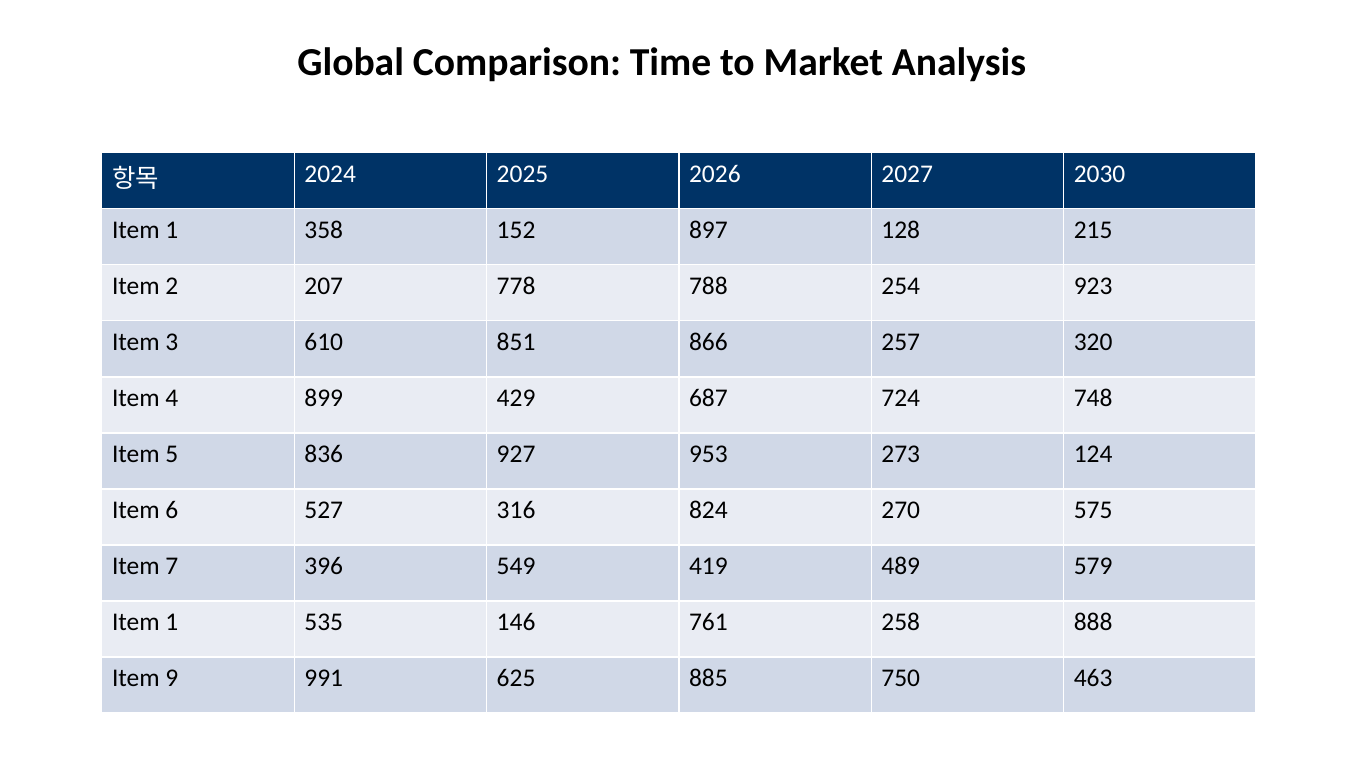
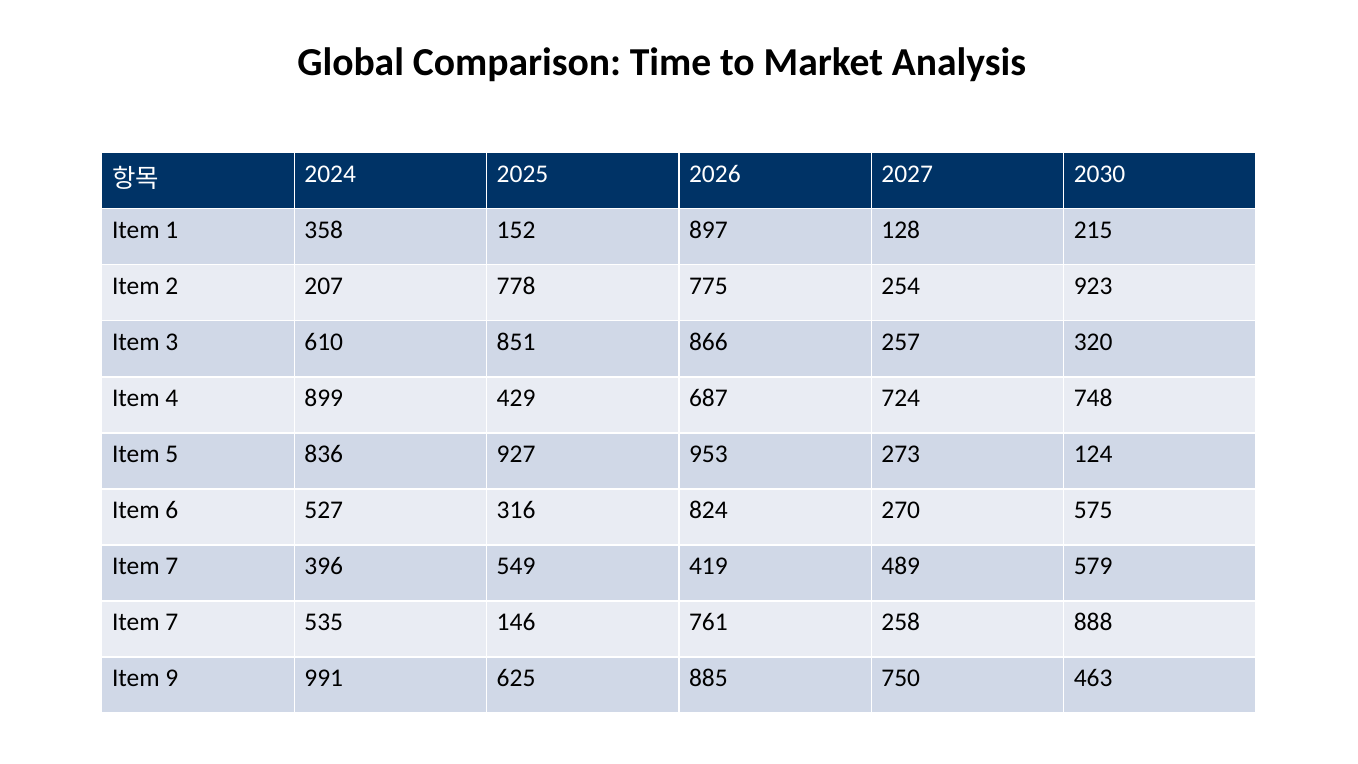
788: 788 -> 775
1 at (172, 622): 1 -> 7
